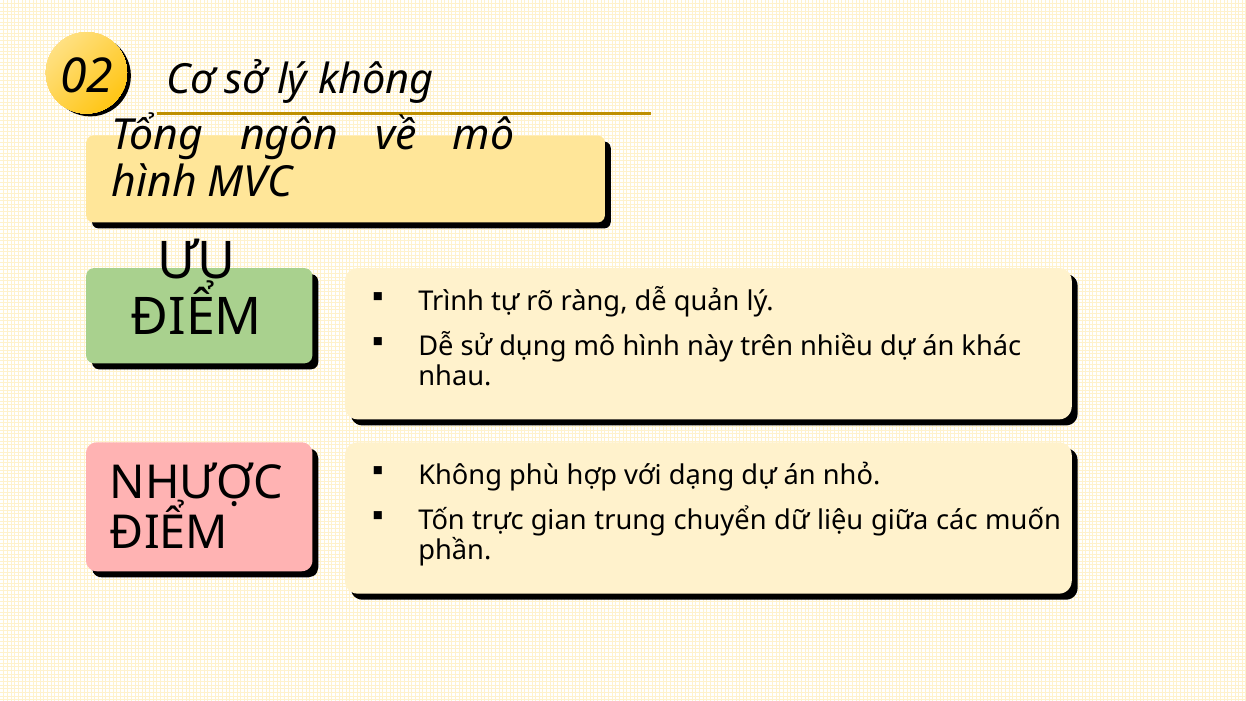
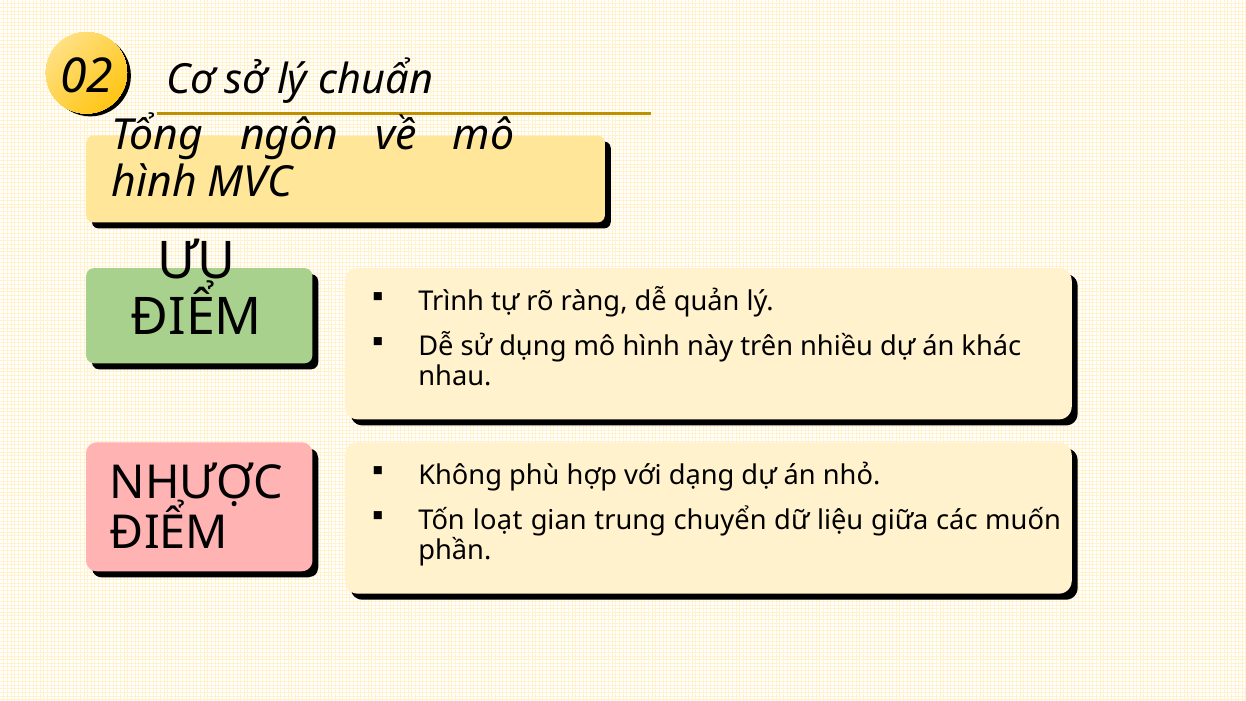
lý không: không -> chuẩn
trực: trực -> loạt
